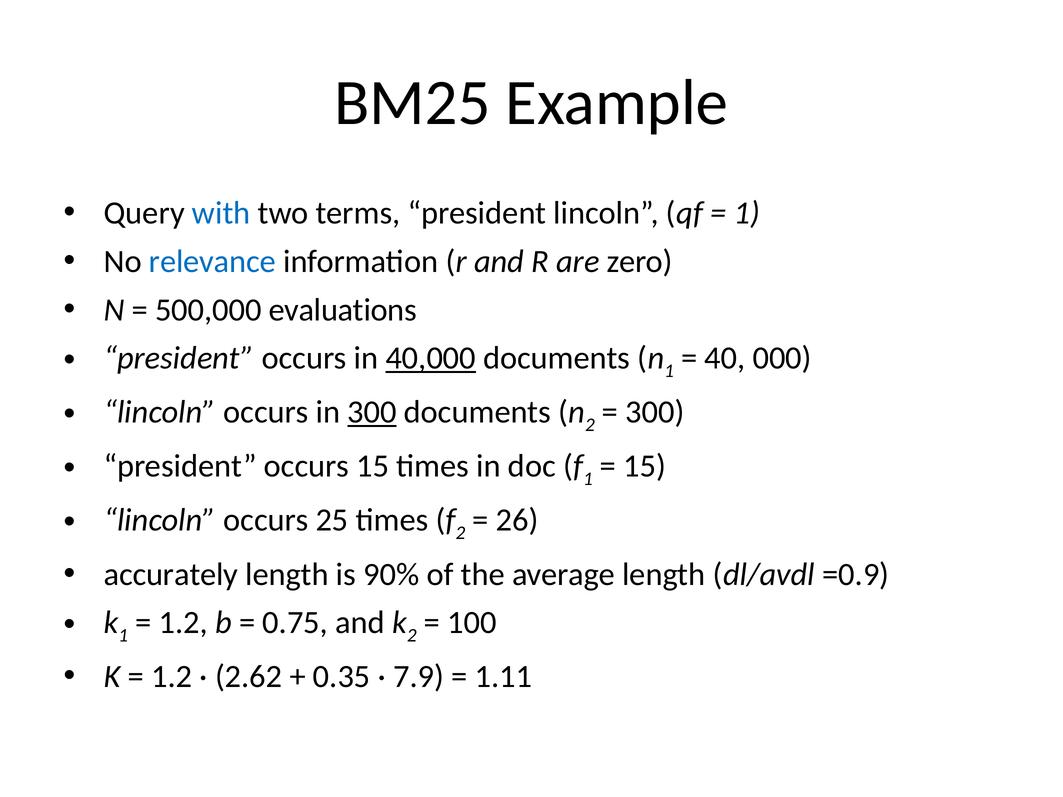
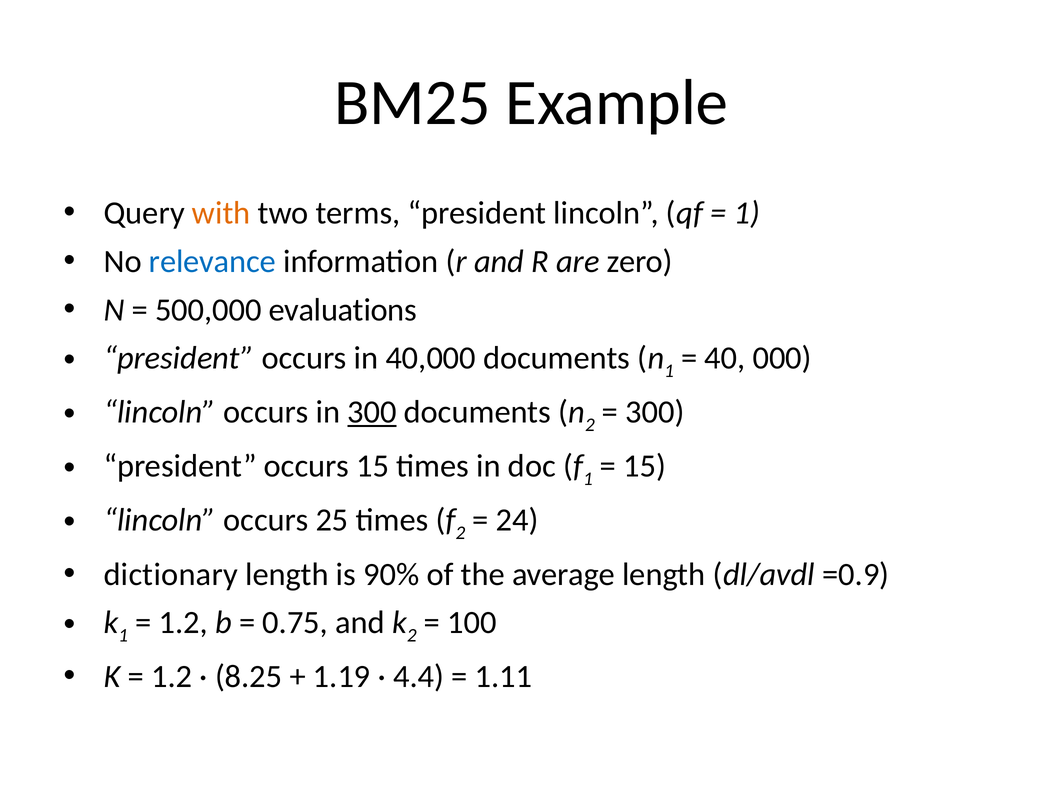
with colour: blue -> orange
40,000 underline: present -> none
26: 26 -> 24
accurately: accurately -> dictionary
2.62: 2.62 -> 8.25
0.35: 0.35 -> 1.19
7.9: 7.9 -> 4.4
